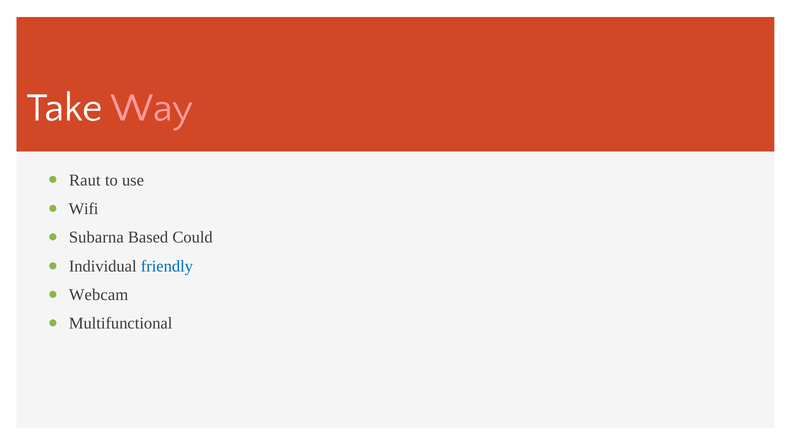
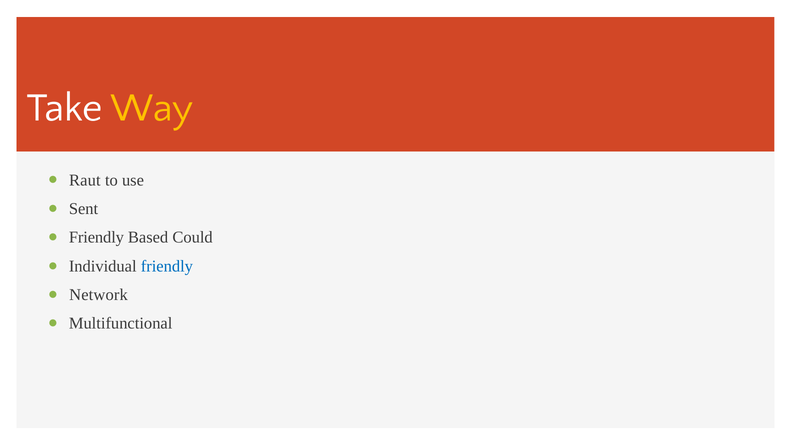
Way colour: pink -> yellow
Wifi: Wifi -> Sent
Subarna at (96, 237): Subarna -> Friendly
Webcam: Webcam -> Network
